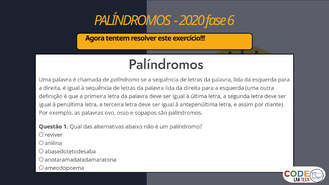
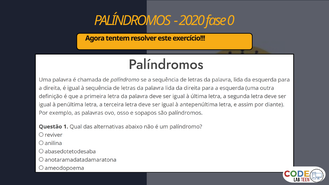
6: 6 -> 0
